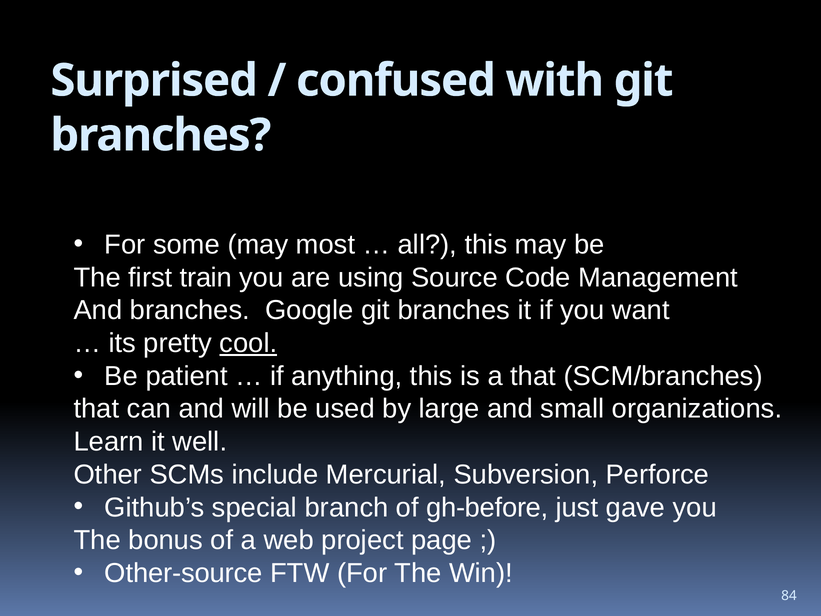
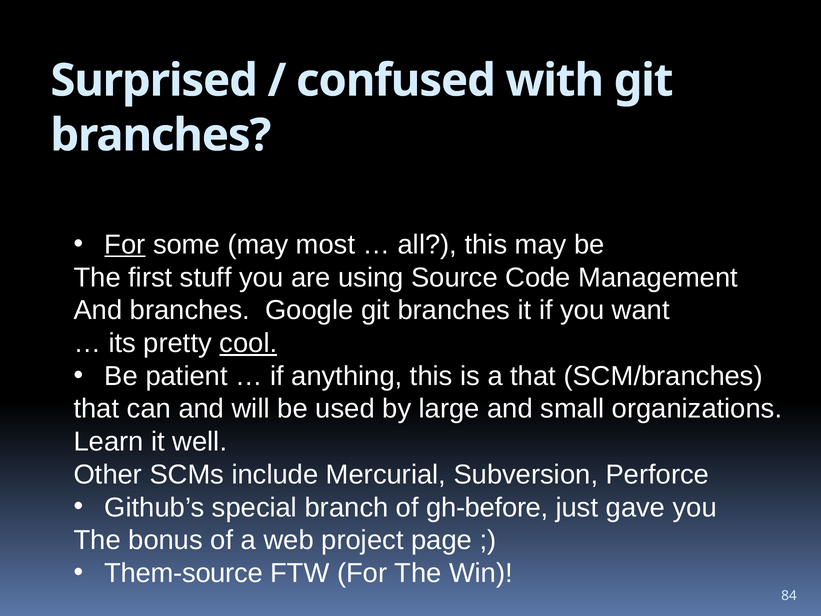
For at (125, 245) underline: none -> present
train: train -> stuff
Other-source: Other-source -> Them-source
